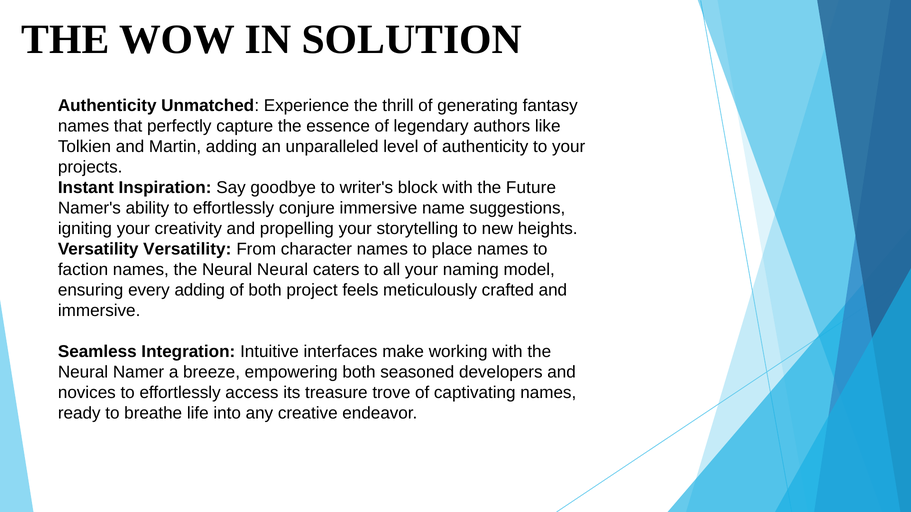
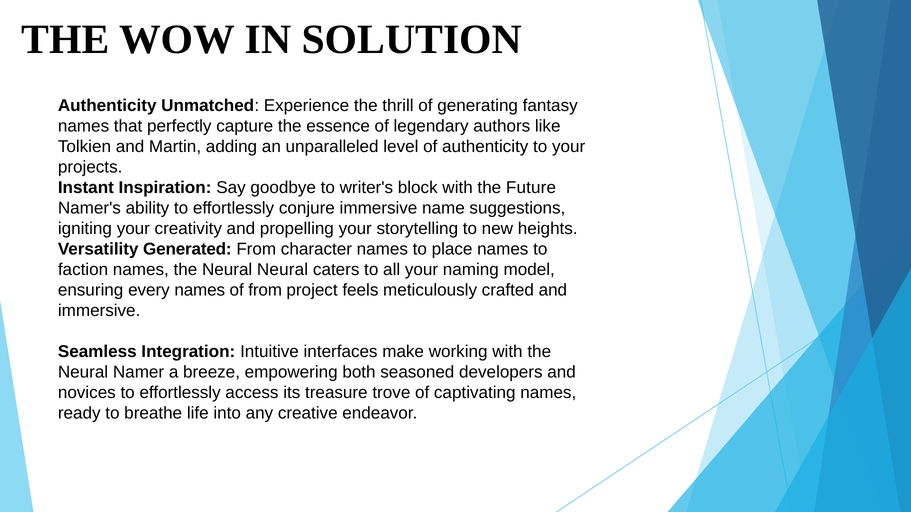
Versatility Versatility: Versatility -> Generated
every adding: adding -> names
of both: both -> from
